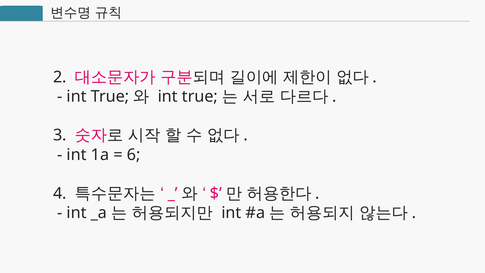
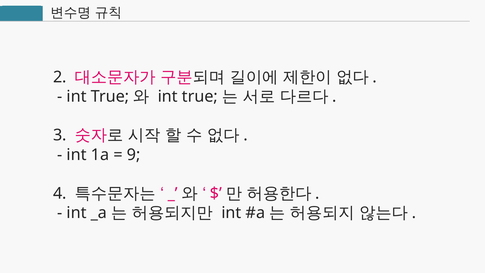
6: 6 -> 9
